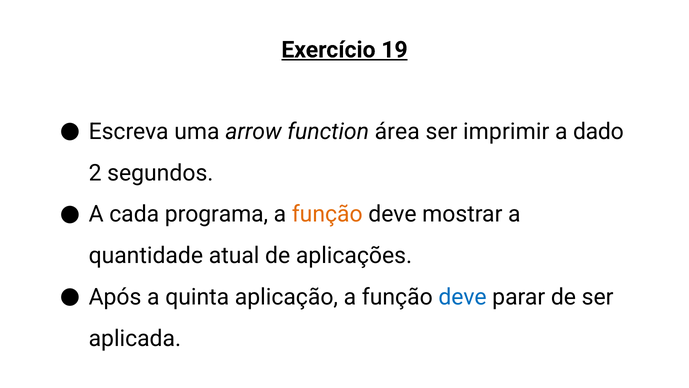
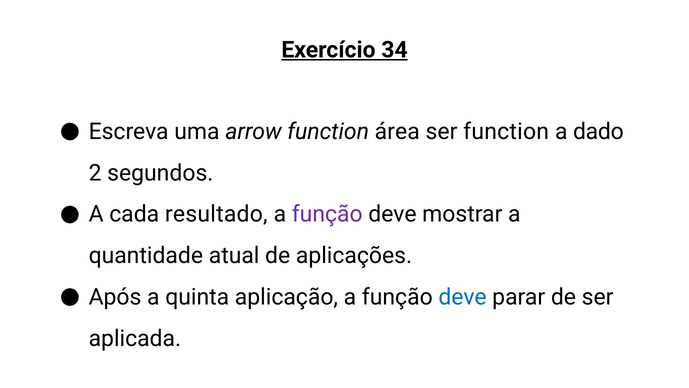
19: 19 -> 34
ser imprimir: imprimir -> function
programa: programa -> resultado
função at (327, 214) colour: orange -> purple
